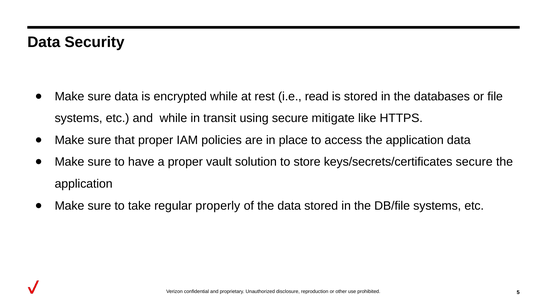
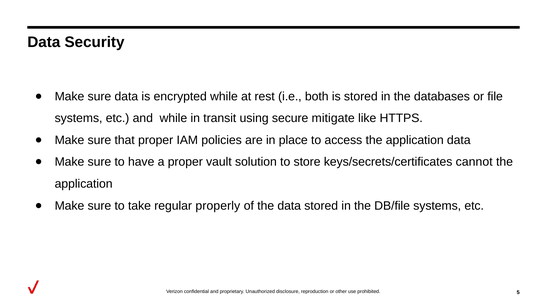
read: read -> both
keys/secrets/certificates secure: secure -> cannot
